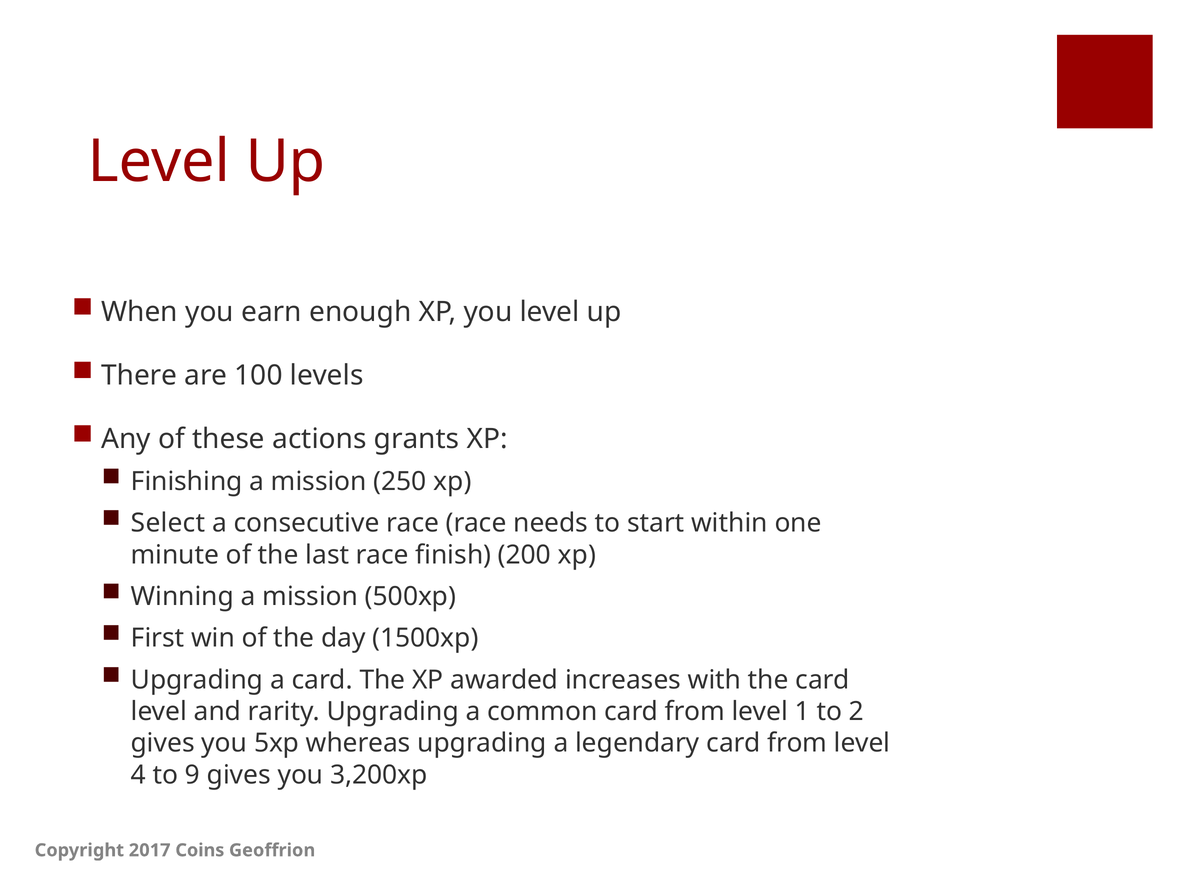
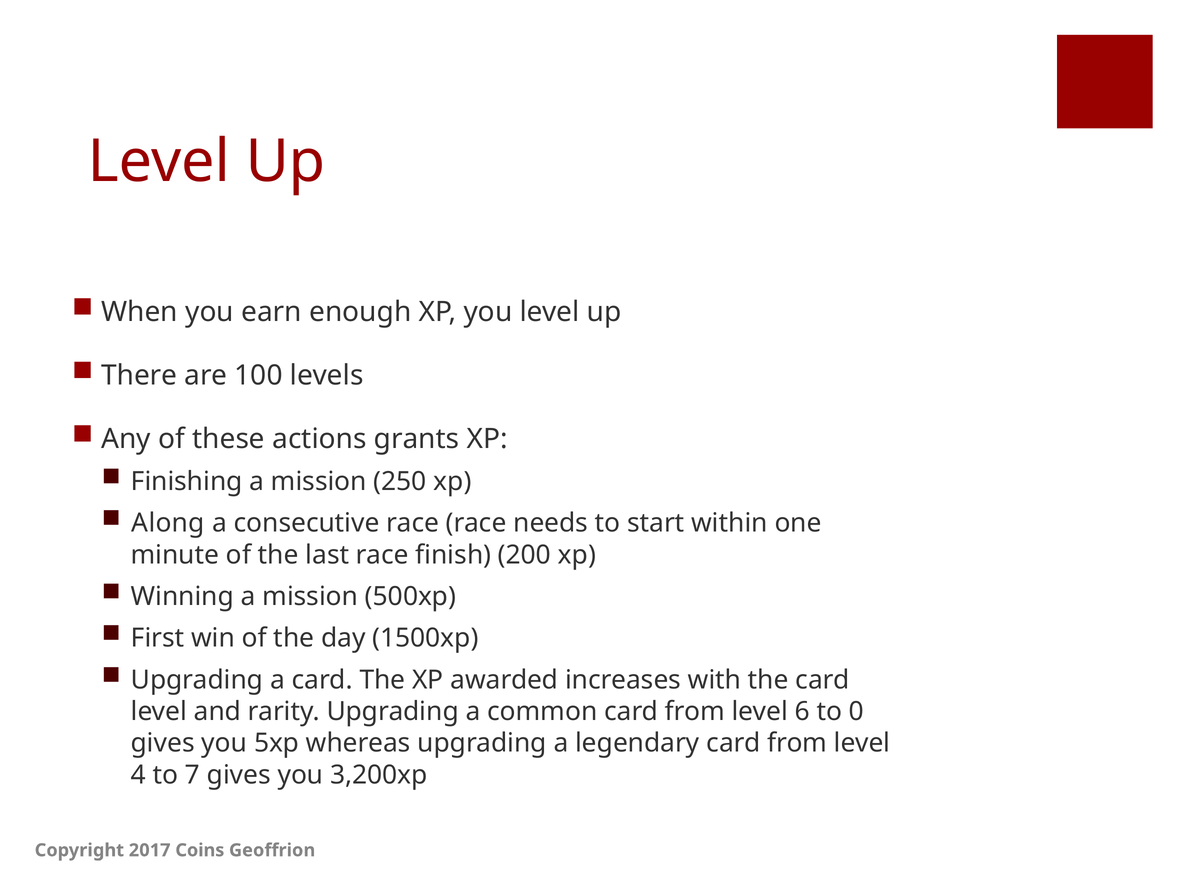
Select: Select -> Along
1: 1 -> 6
2: 2 -> 0
9: 9 -> 7
